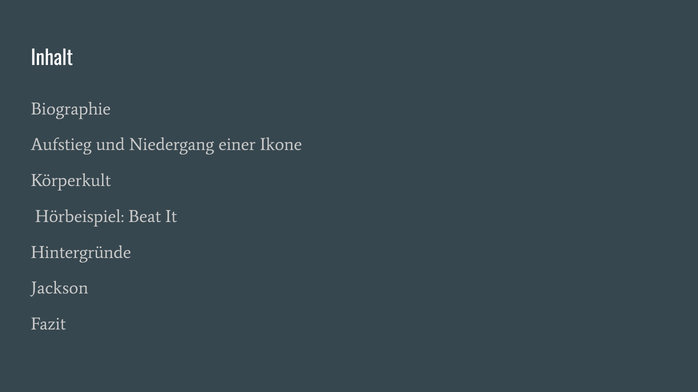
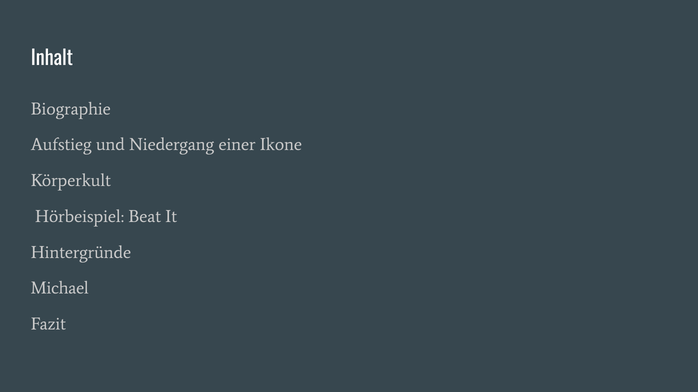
Jackson: Jackson -> Michael
